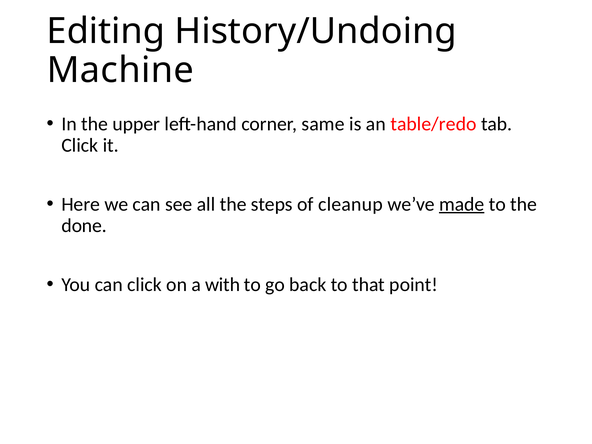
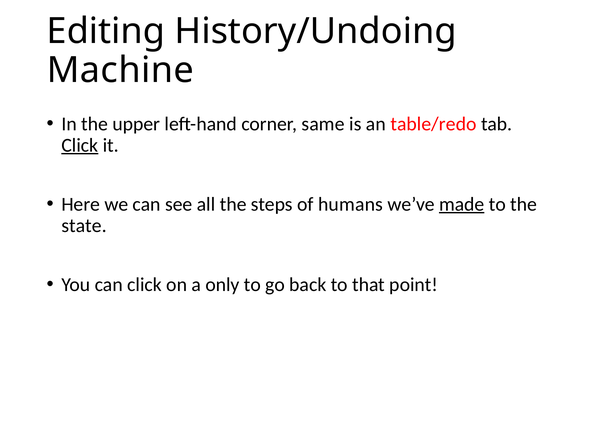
Click at (80, 145) underline: none -> present
cleanup: cleanup -> humans
done: done -> state
with: with -> only
